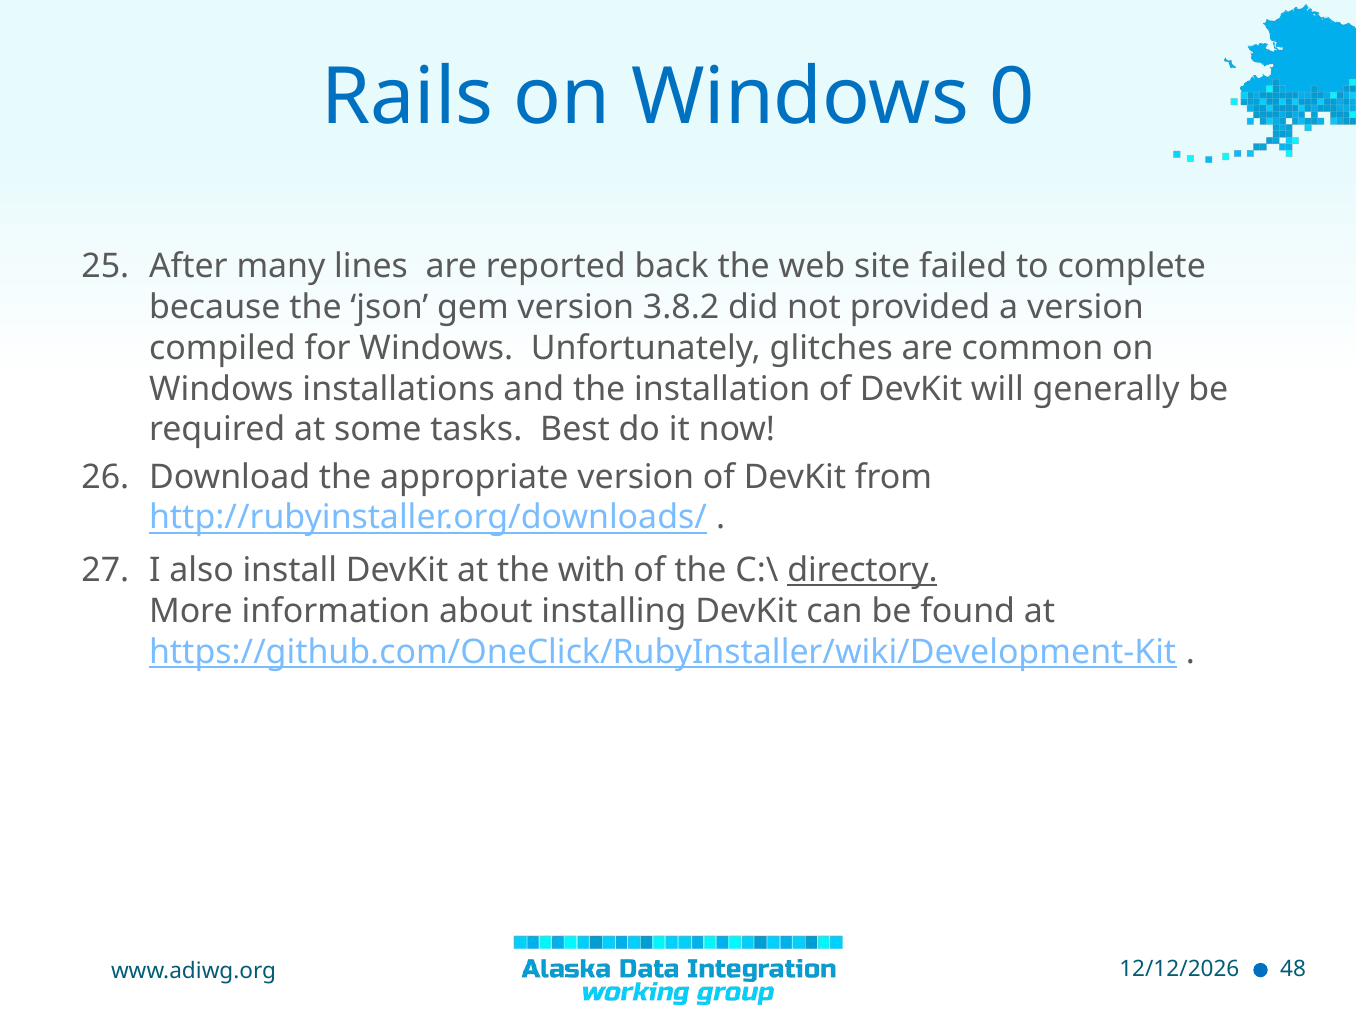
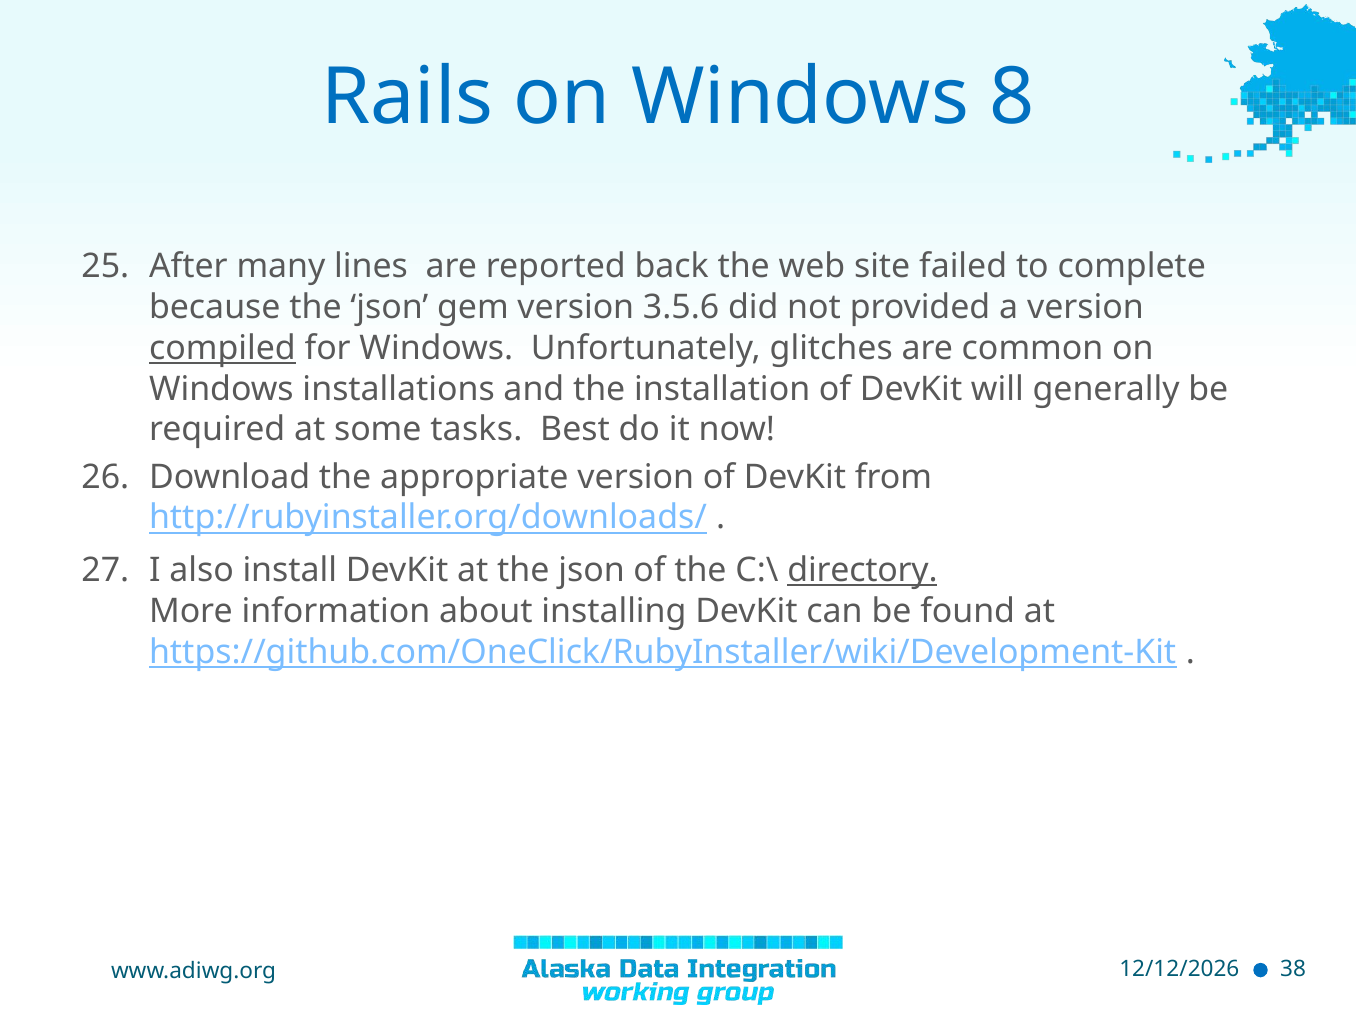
0: 0 -> 8
3.8.2: 3.8.2 -> 3.5.6
compiled underline: none -> present
at the with: with -> json
48: 48 -> 38
